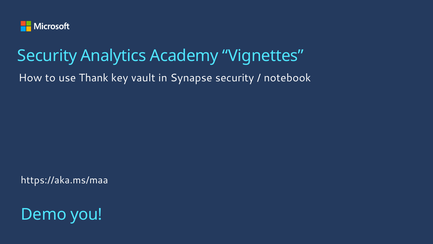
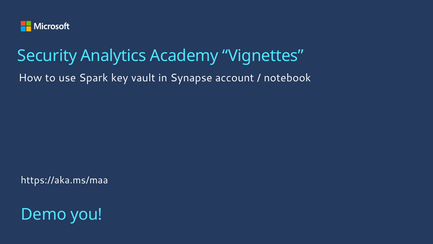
Thank: Thank -> Spark
Synapse security: security -> account
